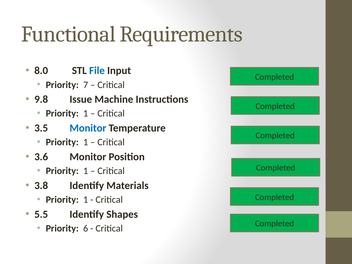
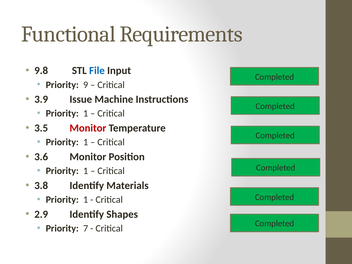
8.0: 8.0 -> 9.8
7: 7 -> 9
9.8: 9.8 -> 3.9
Monitor at (88, 128) colour: blue -> red
5.5: 5.5 -> 2.9
6: 6 -> 7
